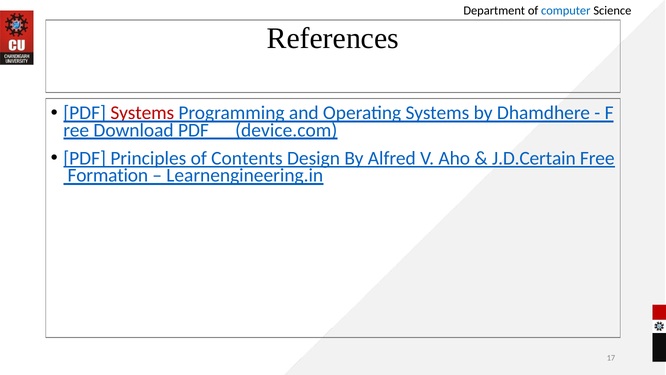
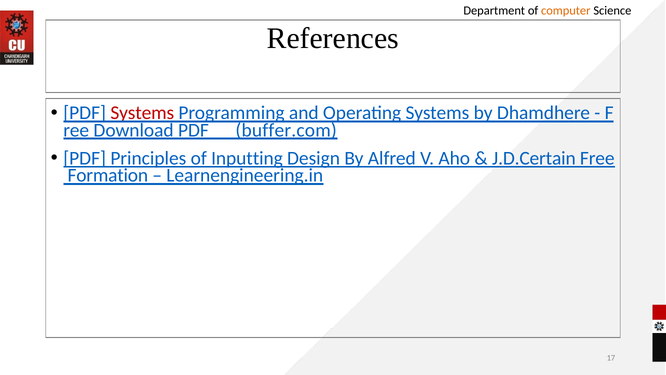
computer colour: blue -> orange
device.com: device.com -> buffer.com
Contents: Contents -> Inputting
